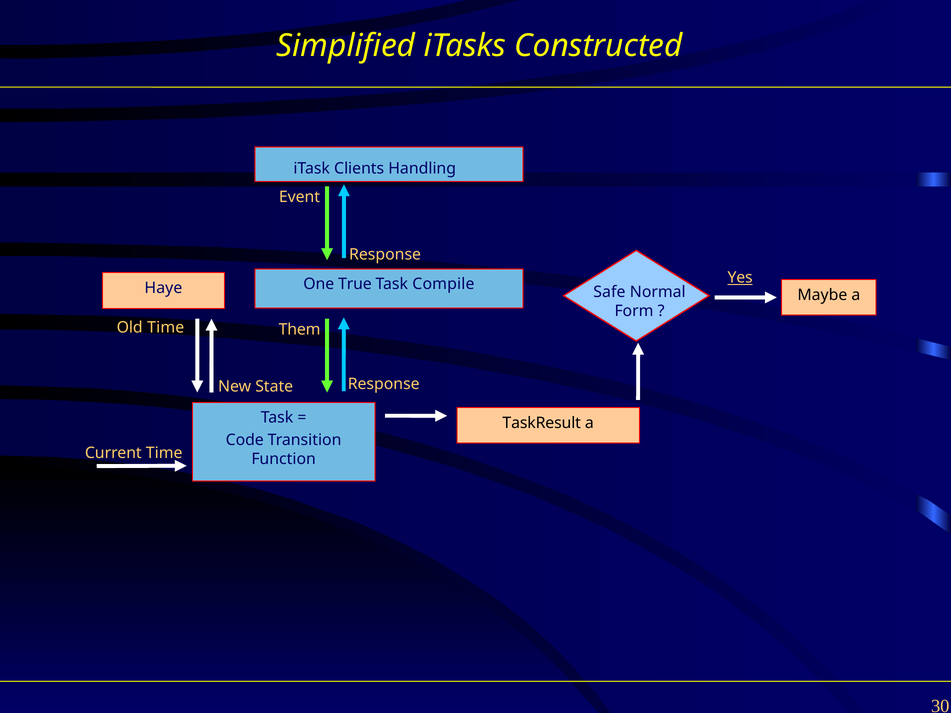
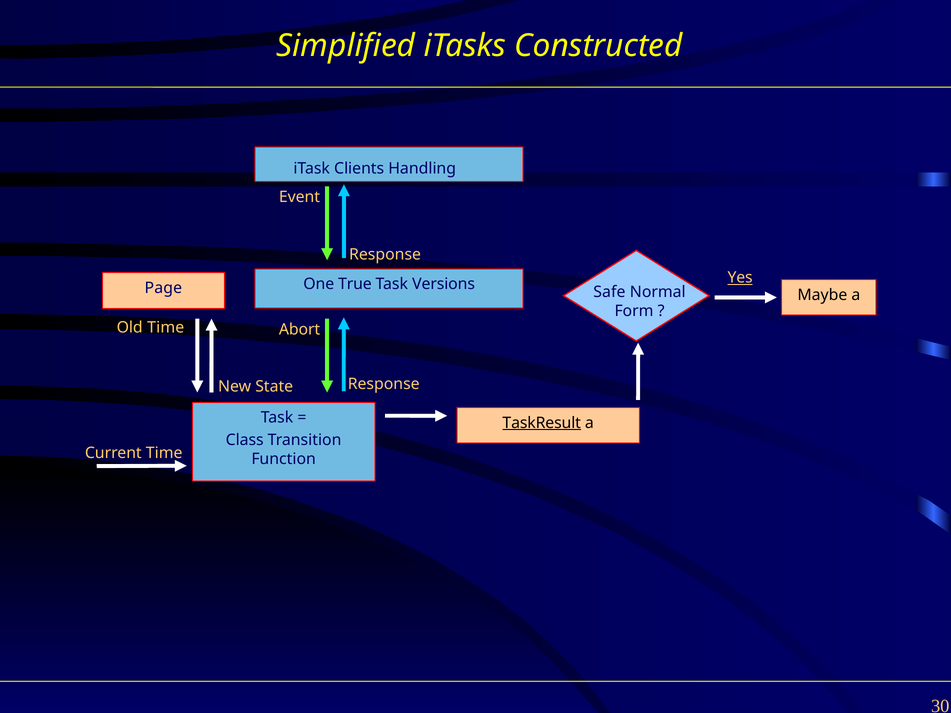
Compile: Compile -> Versions
Haye: Haye -> Page
Them: Them -> Abort
TaskResult underline: none -> present
Code: Code -> Class
